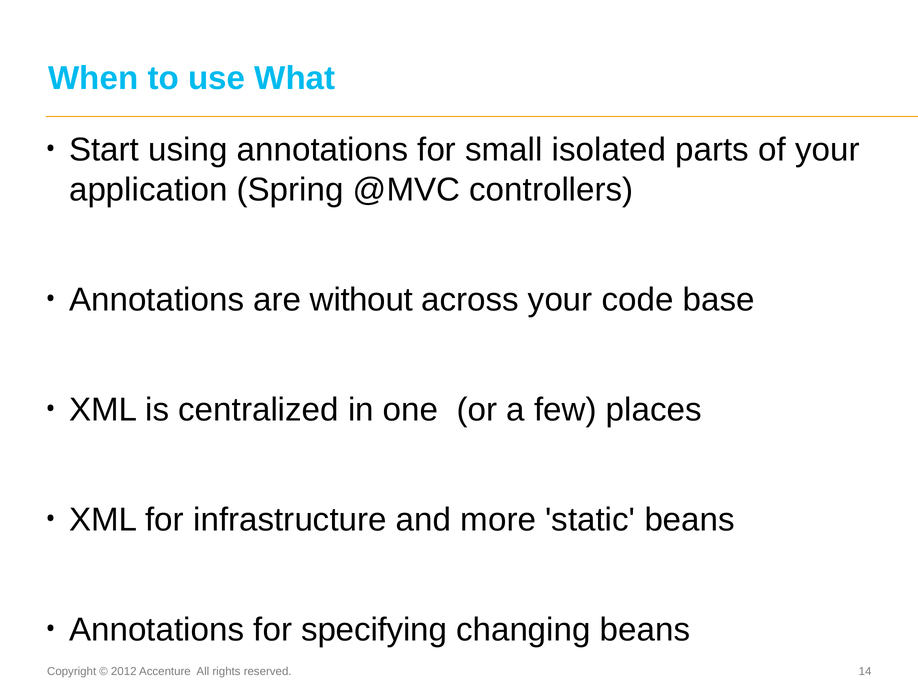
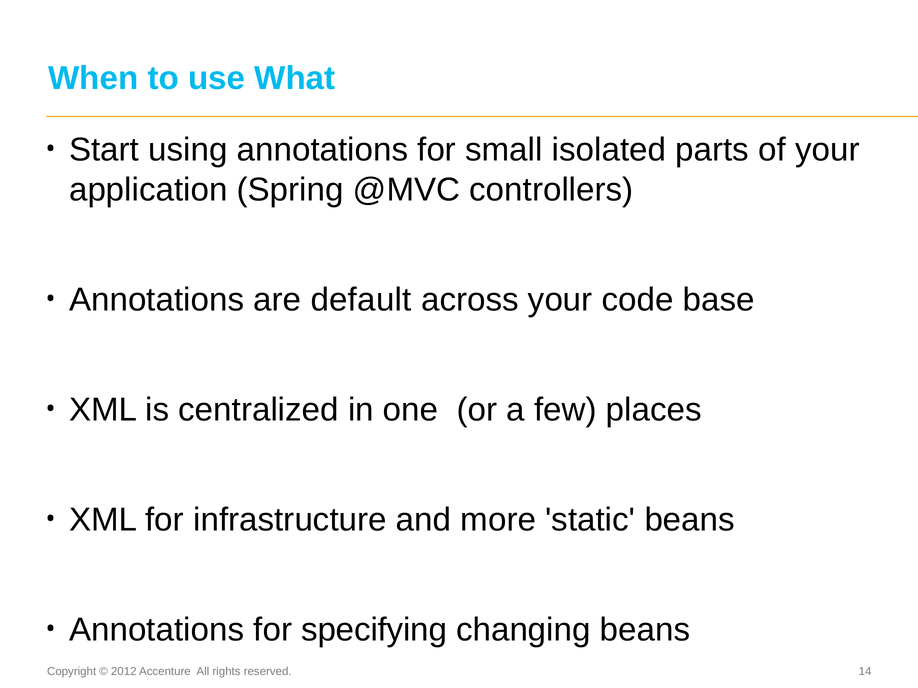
without: without -> default
